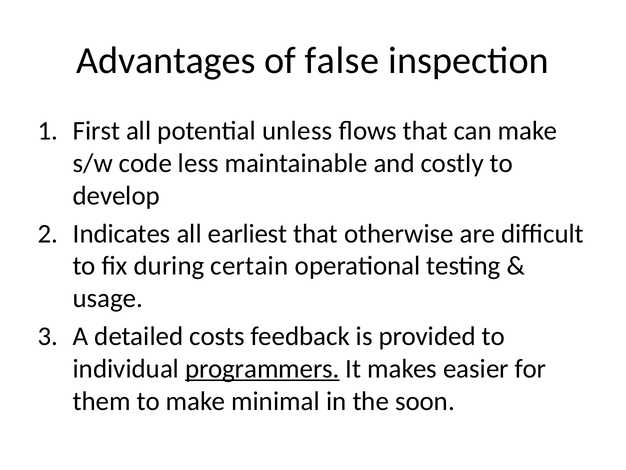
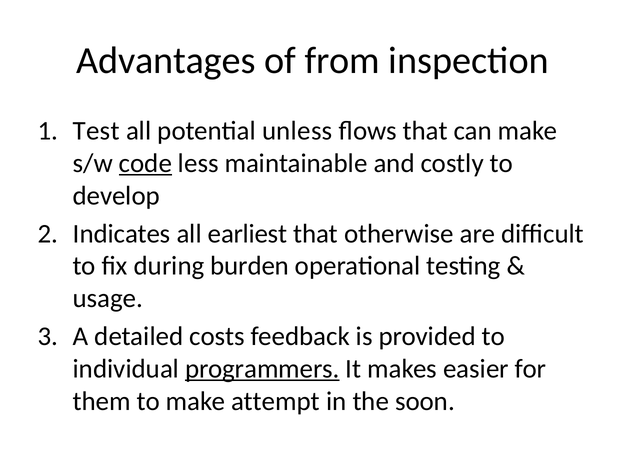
false: false -> from
First: First -> Test
code underline: none -> present
certain: certain -> burden
minimal: minimal -> attempt
